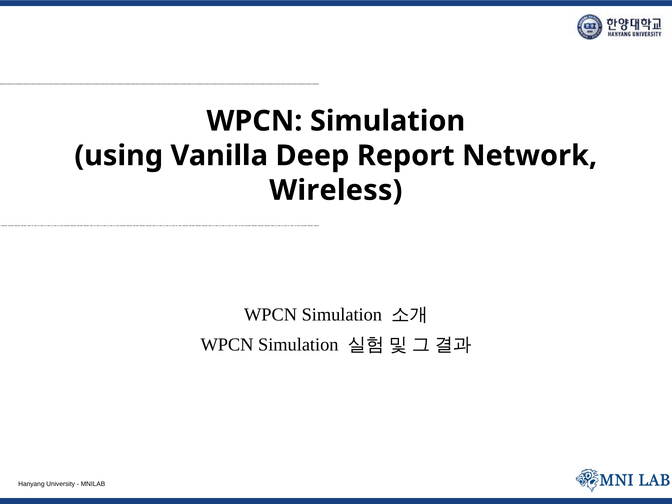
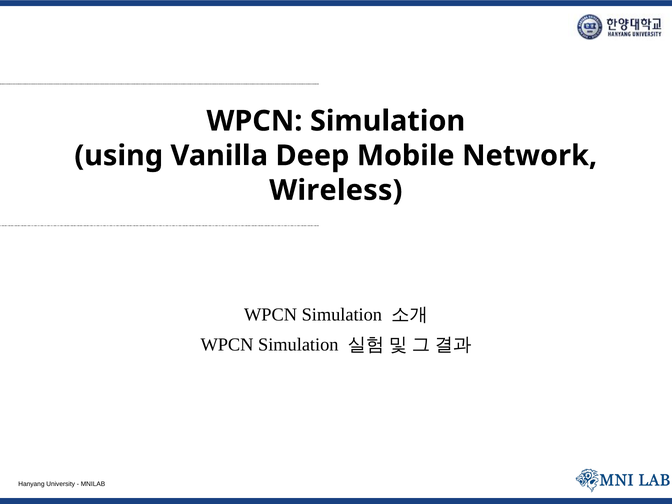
Report: Report -> Mobile
